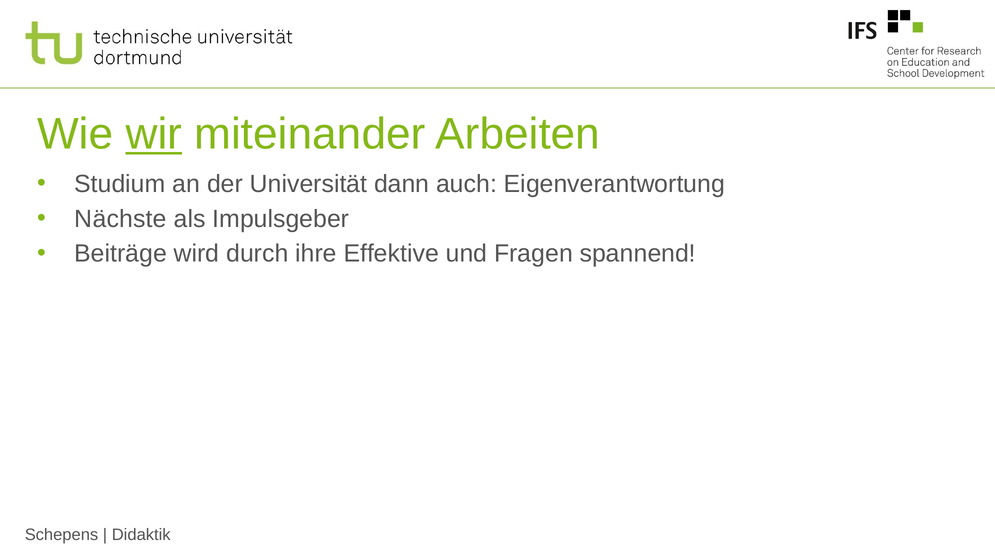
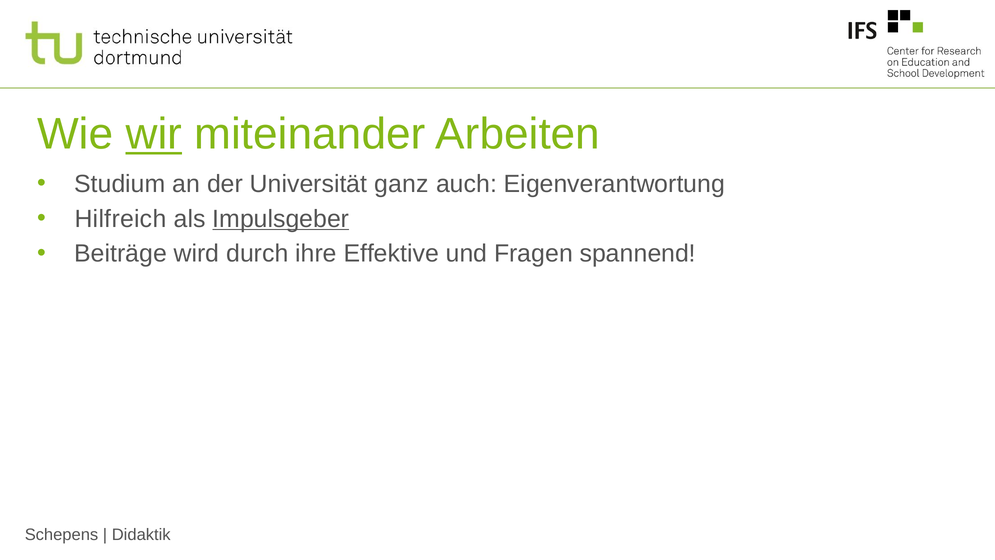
dann: dann -> ganz
Nächste: Nächste -> Hilfreich
Impulsgeber underline: none -> present
